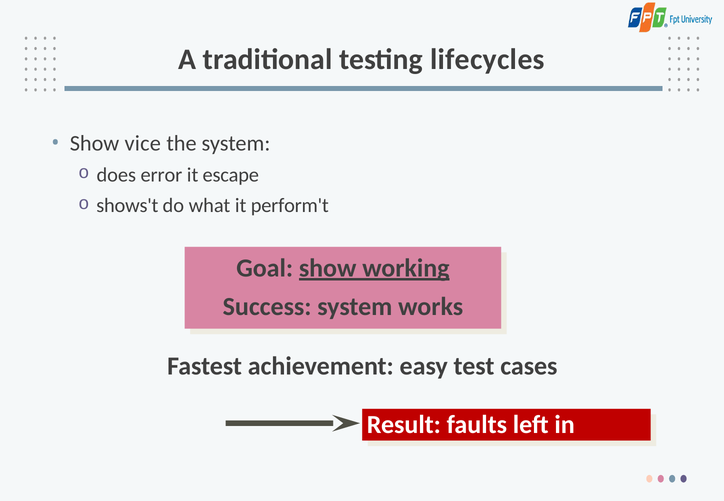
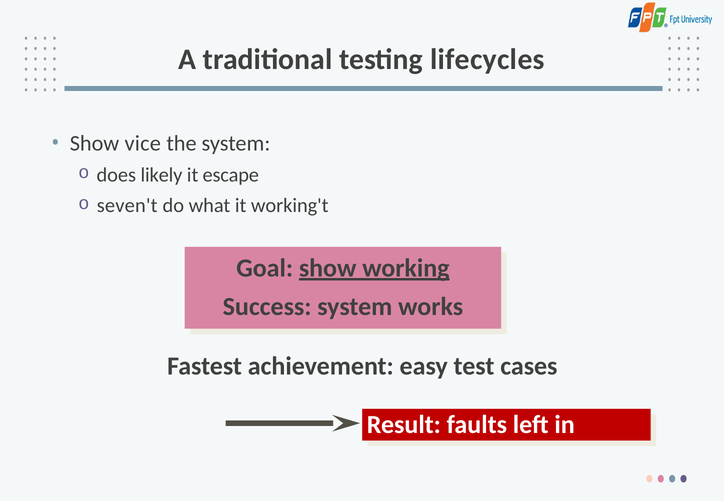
error: error -> likely
shows't: shows't -> seven't
perform't: perform't -> working't
